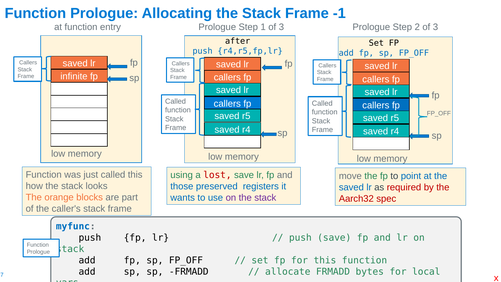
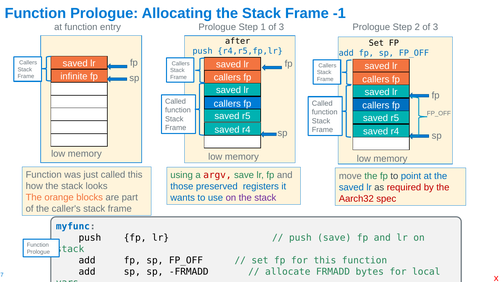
lost: lost -> argv
